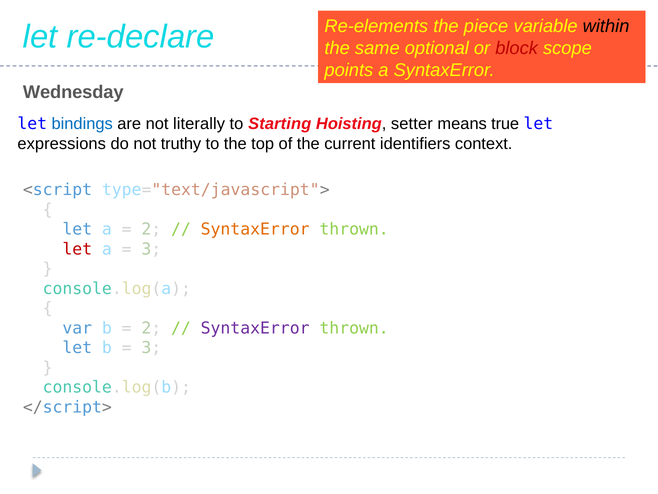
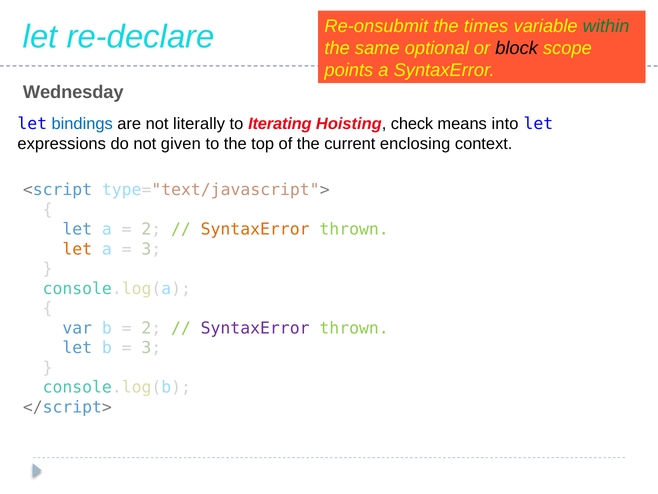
Re-elements: Re-elements -> Re-onsubmit
piece: piece -> times
within colour: black -> green
block colour: red -> black
Starting: Starting -> Iterating
setter: setter -> check
true: true -> into
truthy: truthy -> given
identifiers: identifiers -> enclosing
let at (77, 249) colour: red -> orange
